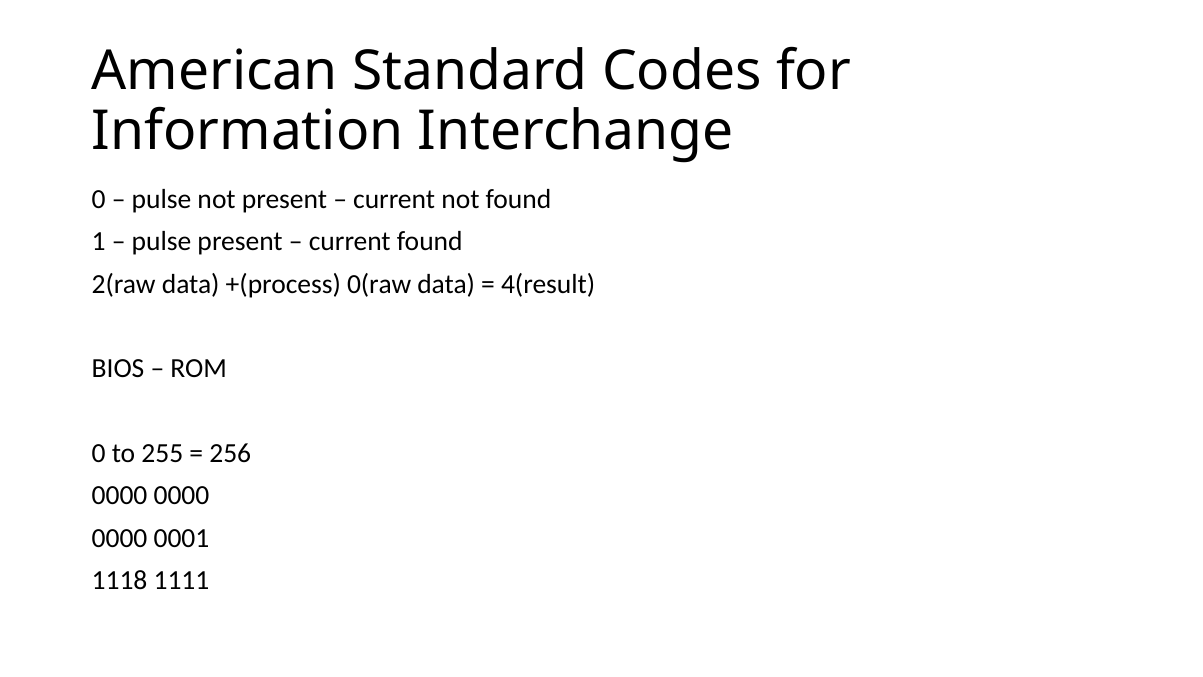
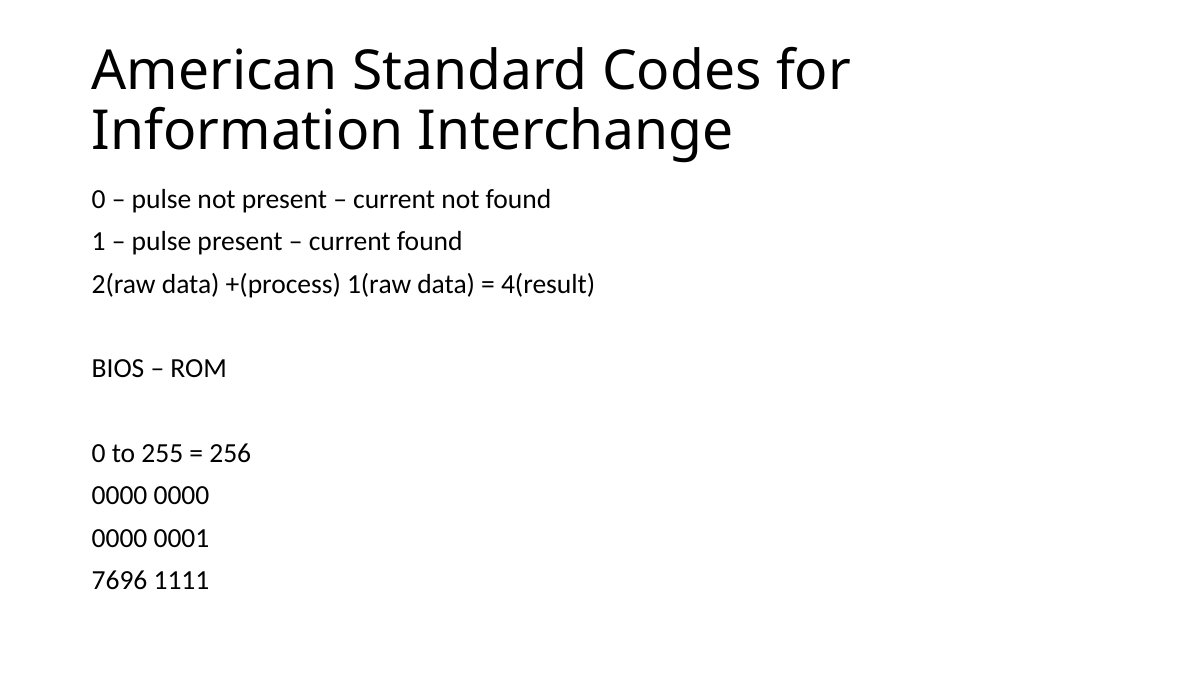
0(raw: 0(raw -> 1(raw
1118: 1118 -> 7696
